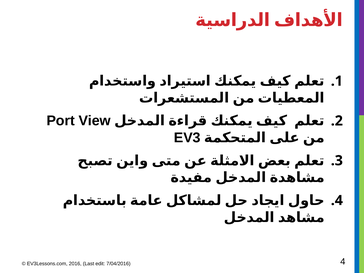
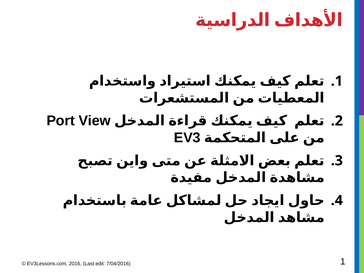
4: 4 -> 1
